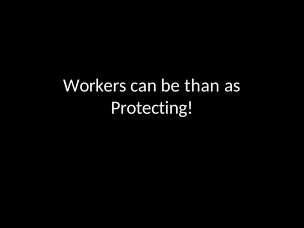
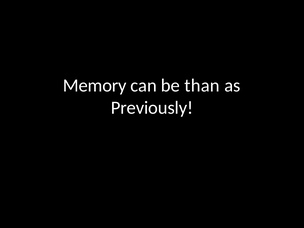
Workers: Workers -> Memory
Protecting: Protecting -> Previously
